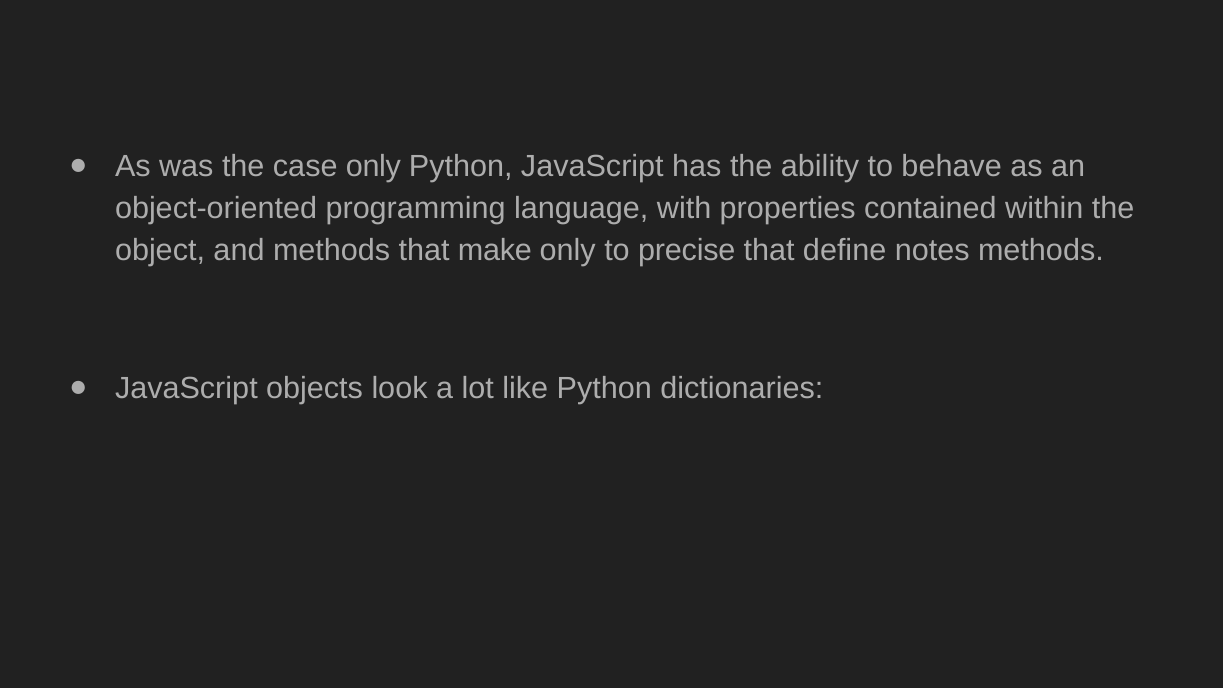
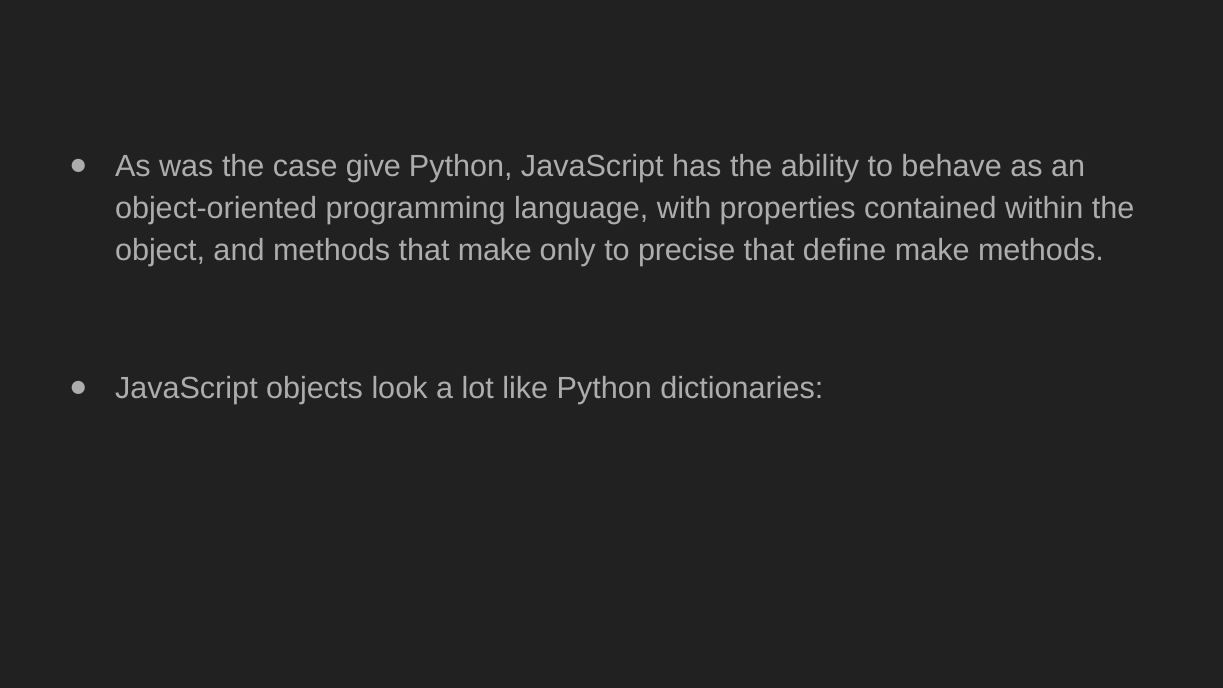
case only: only -> give
define notes: notes -> make
